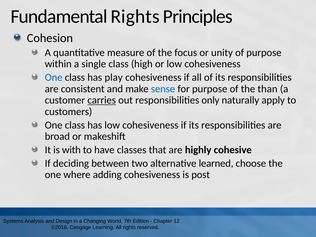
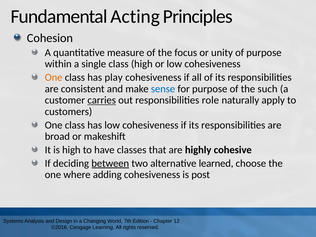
Fundamental Rights: Rights -> Acting
One at (54, 77) colour: blue -> orange
than: than -> such
only: only -> role
is with: with -> high
between underline: none -> present
